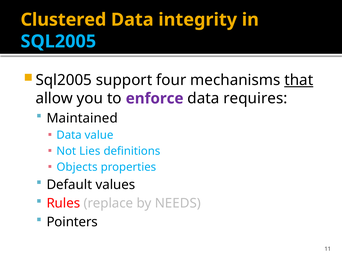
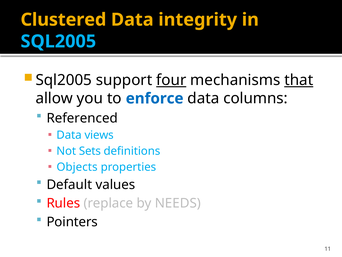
four underline: none -> present
enforce colour: purple -> blue
requires: requires -> columns
Maintained: Maintained -> Referenced
value: value -> views
Lies: Lies -> Sets
